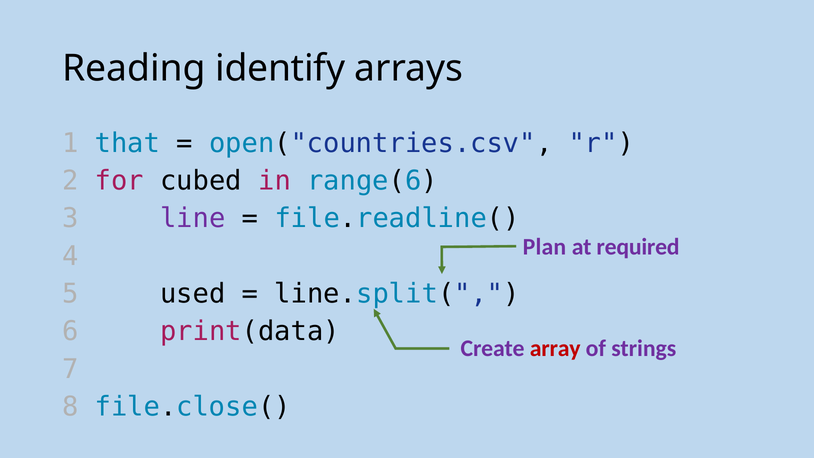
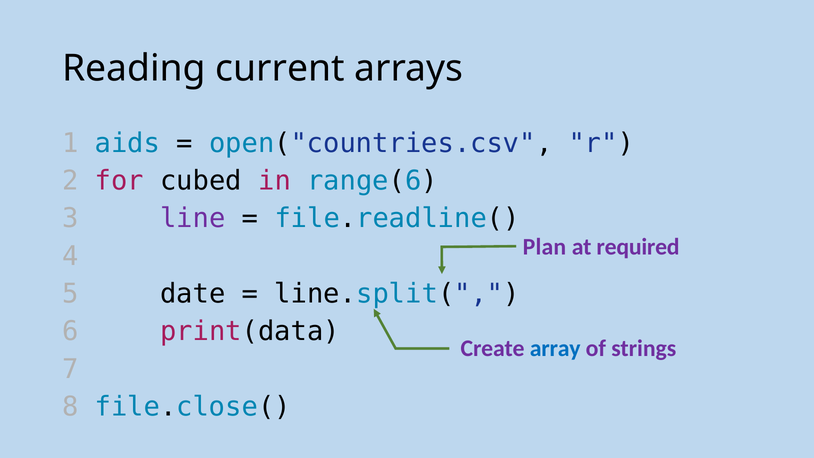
identify: identify -> current
that: that -> aids
used: used -> date
array colour: red -> blue
